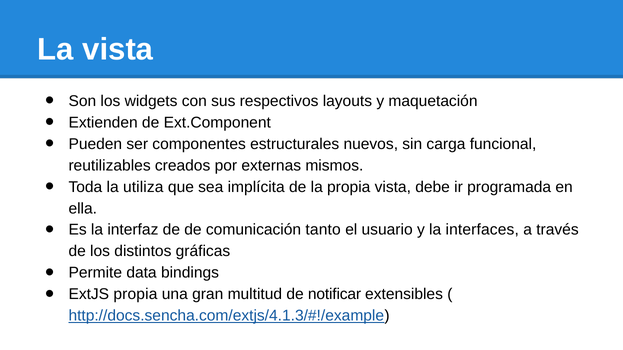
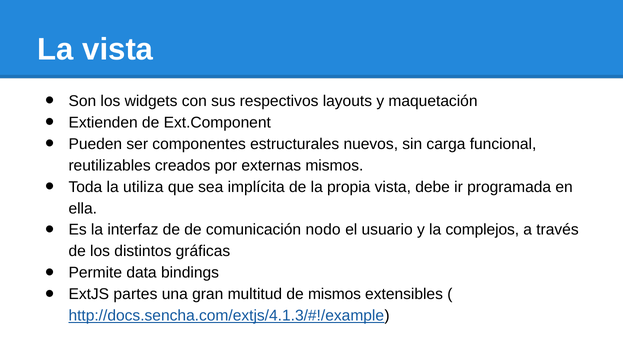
tanto: tanto -> nodo
interfaces: interfaces -> complejos
ExtJS propia: propia -> partes
de notificar: notificar -> mismos
